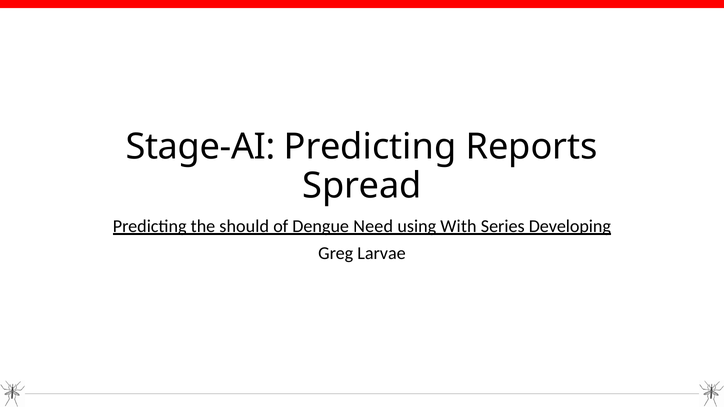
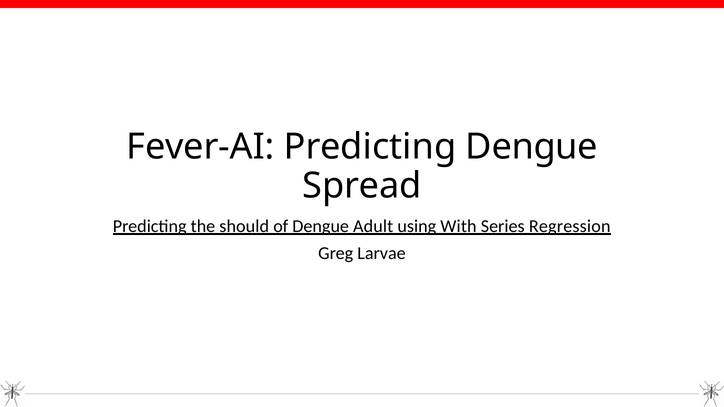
Stage-AI: Stage-AI -> Fever-AI
Predicting Reports: Reports -> Dengue
Need: Need -> Adult
Developing: Developing -> Regression
